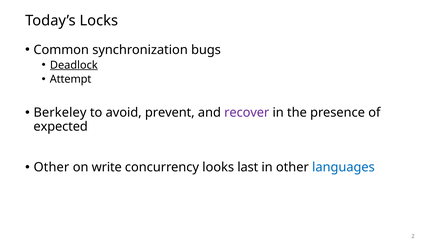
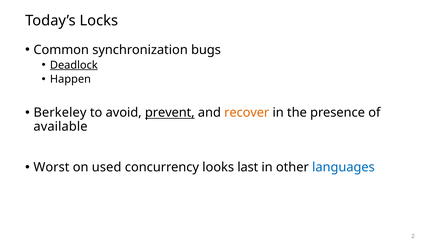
Attempt: Attempt -> Happen
prevent underline: none -> present
recover colour: purple -> orange
expected: expected -> available
Other at (51, 167): Other -> Worst
write: write -> used
